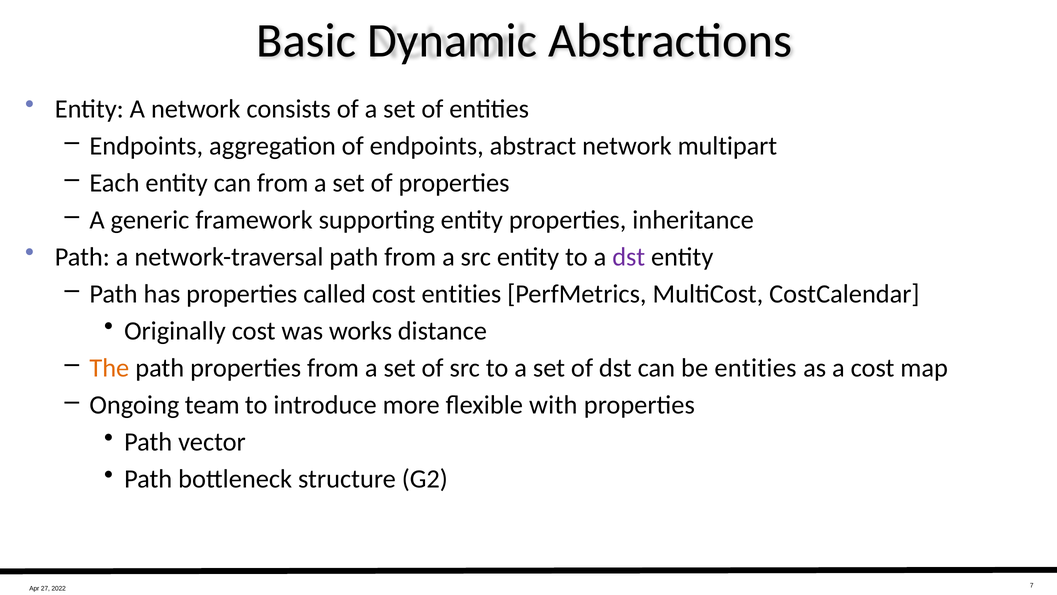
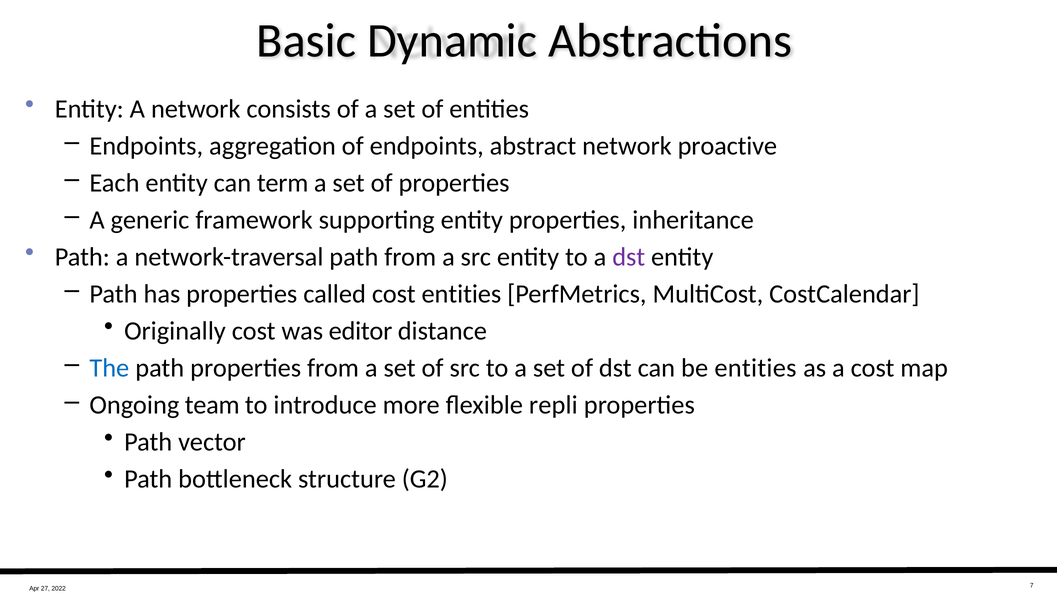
multipart: multipart -> proactive
can from: from -> term
works: works -> editor
The colour: orange -> blue
with: with -> repli
